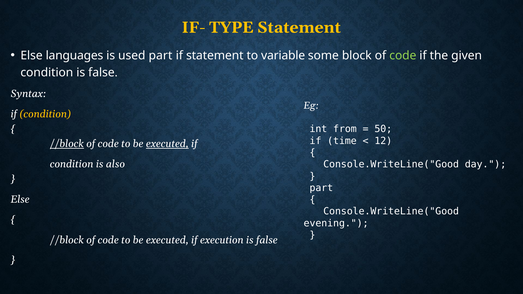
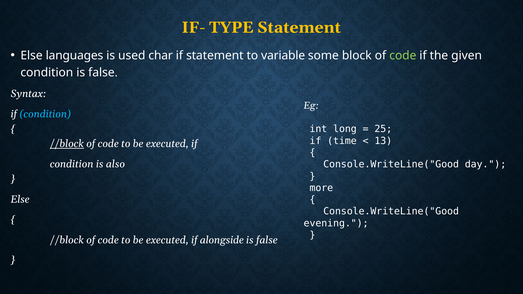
used part: part -> char
condition at (45, 114) colour: yellow -> light blue
from: from -> long
50: 50 -> 25
12: 12 -> 13
executed at (167, 144) underline: present -> none
part at (321, 188): part -> more
execution: execution -> alongside
